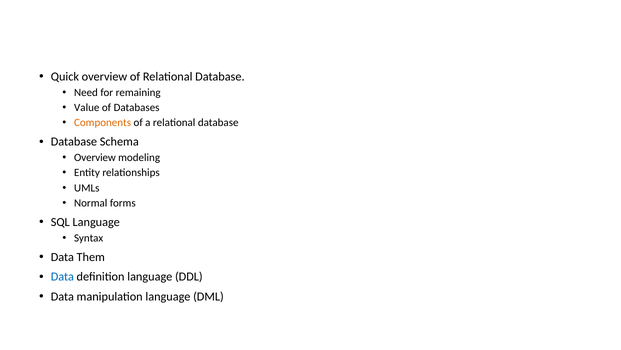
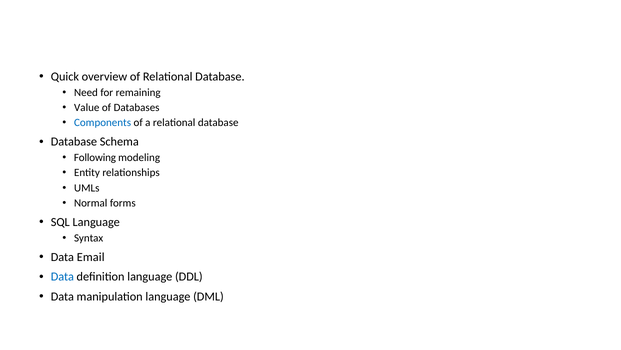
Components colour: orange -> blue
Overview at (95, 157): Overview -> Following
Them: Them -> Email
